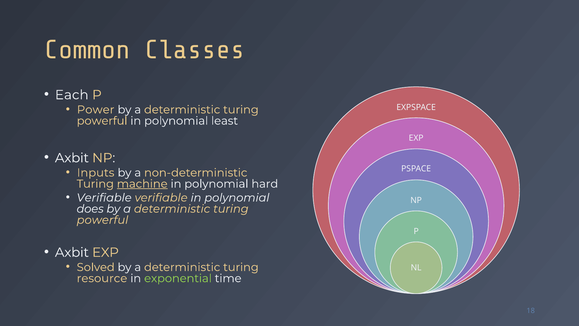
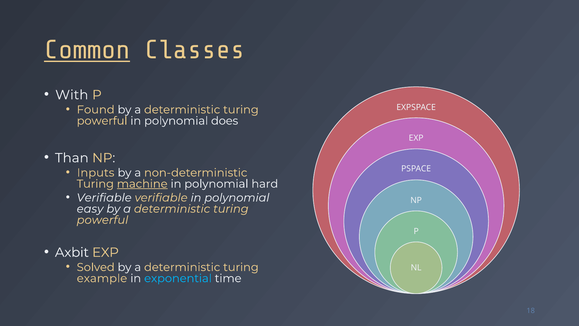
Common underline: none -> present
Each: Each -> With
Power: Power -> Found
least: least -> does
Axbit at (72, 158): Axbit -> Than
does: does -> easy
resource: resource -> example
exponential colour: light green -> light blue
